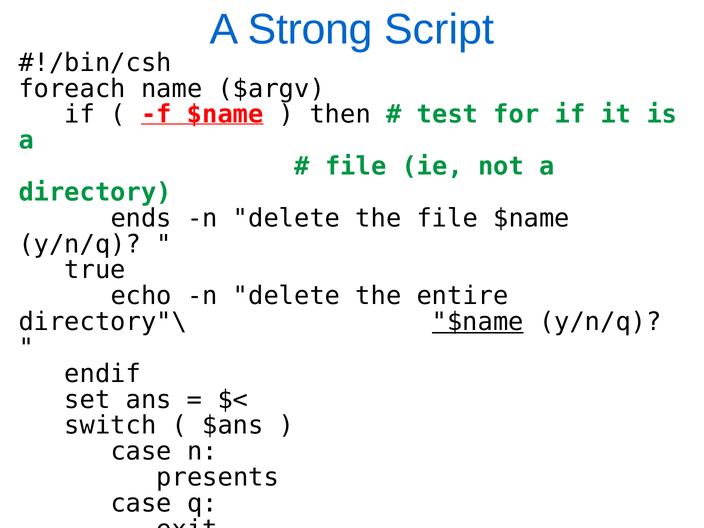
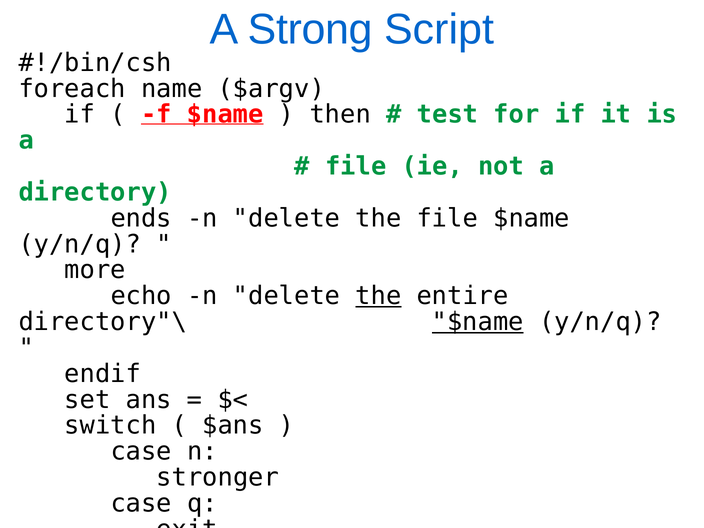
true: true -> more
the at (378, 296) underline: none -> present
presents: presents -> stronger
